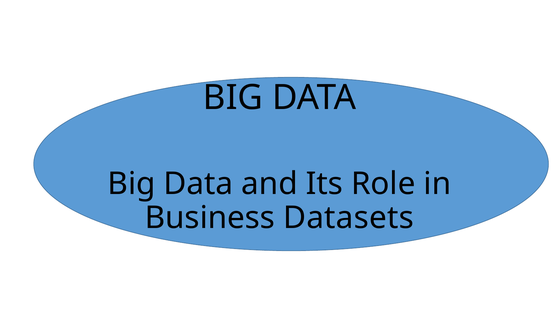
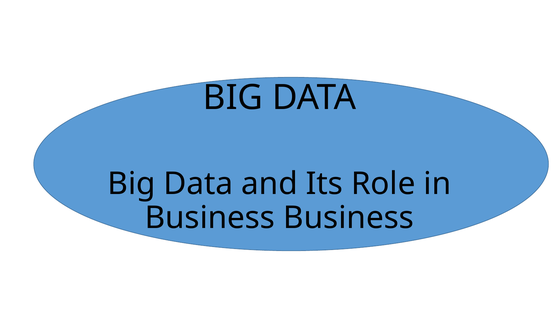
Business Datasets: Datasets -> Business
